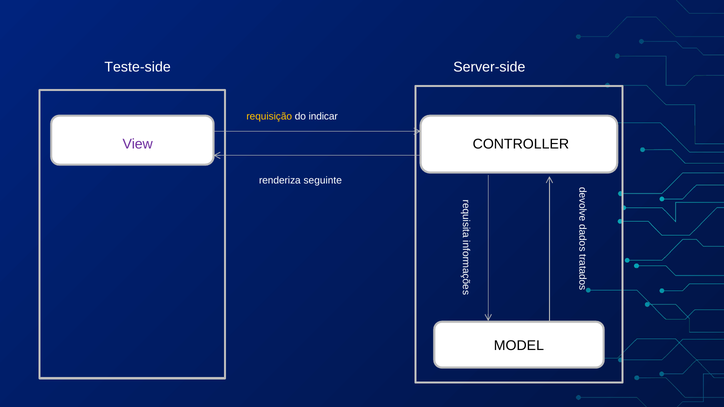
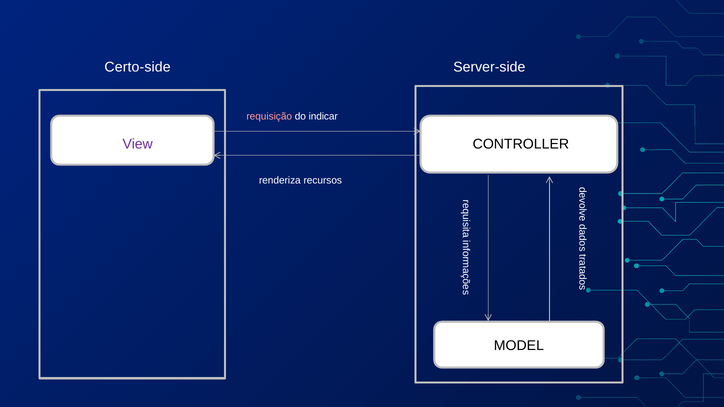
Teste-side: Teste-side -> Certo-side
requisição colour: yellow -> pink
seguinte: seguinte -> recursos
